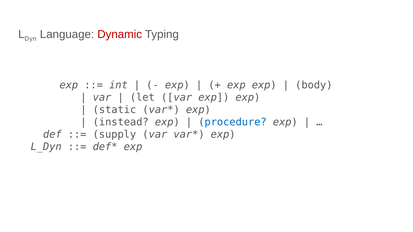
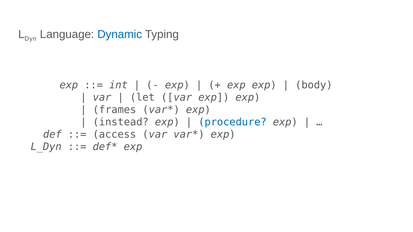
Dynamic colour: red -> blue
static: static -> frames
supply: supply -> access
